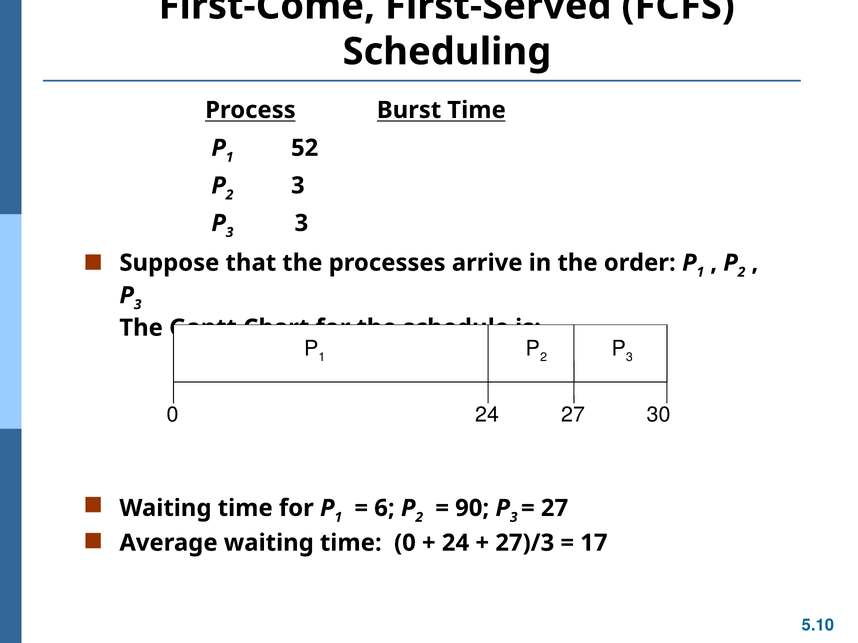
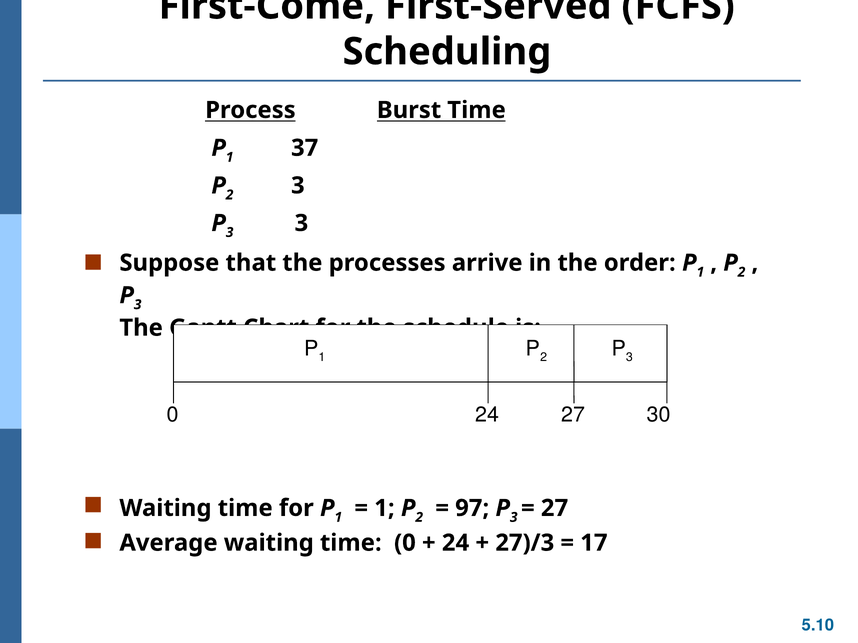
52: 52 -> 37
6 at (384, 508): 6 -> 1
90: 90 -> 97
